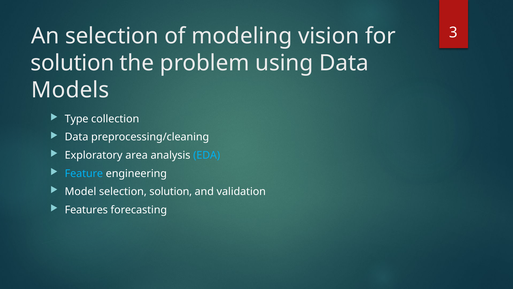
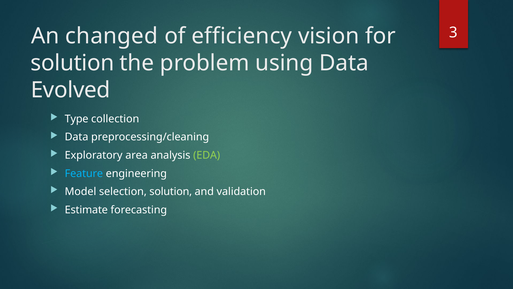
An selection: selection -> changed
modeling: modeling -> efficiency
Models: Models -> Evolved
EDA colour: light blue -> light green
Features: Features -> Estimate
